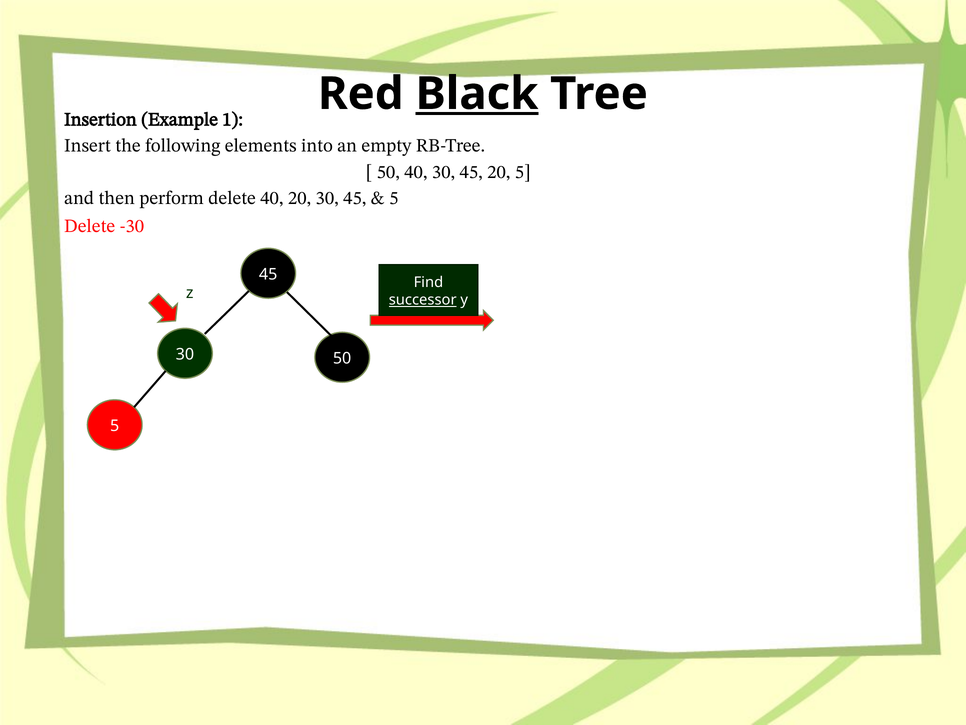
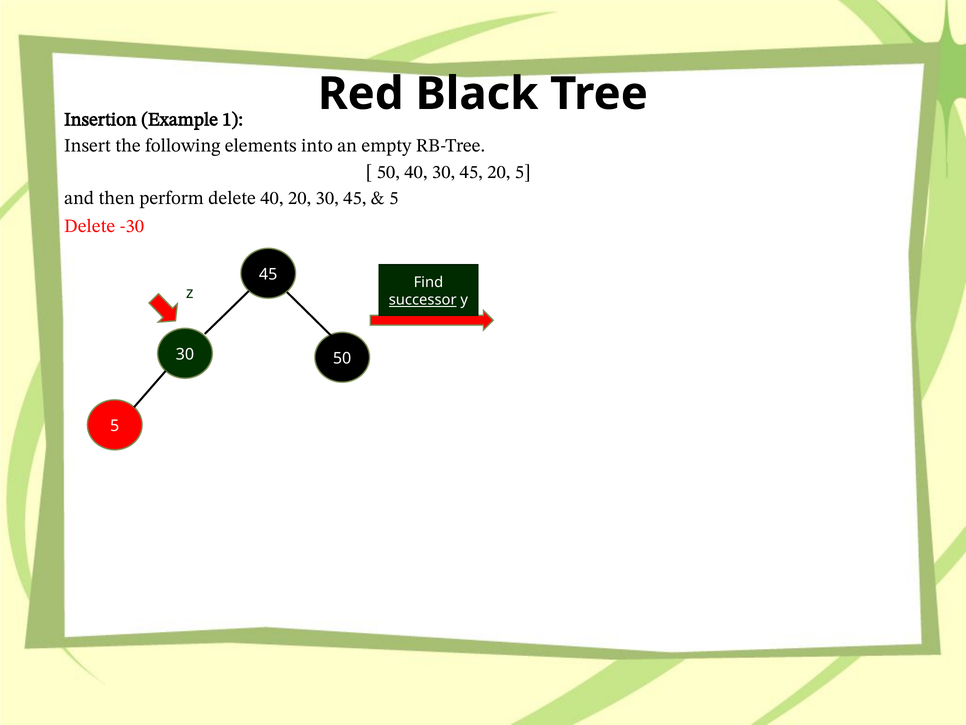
Black underline: present -> none
